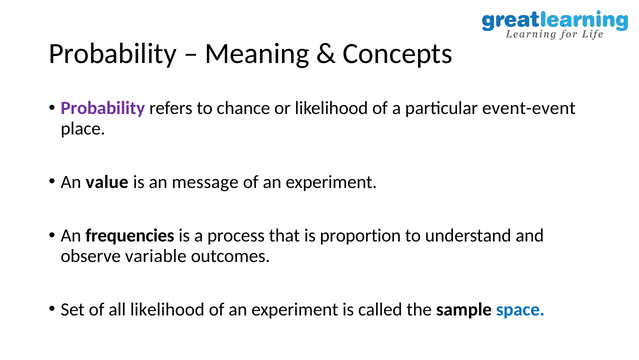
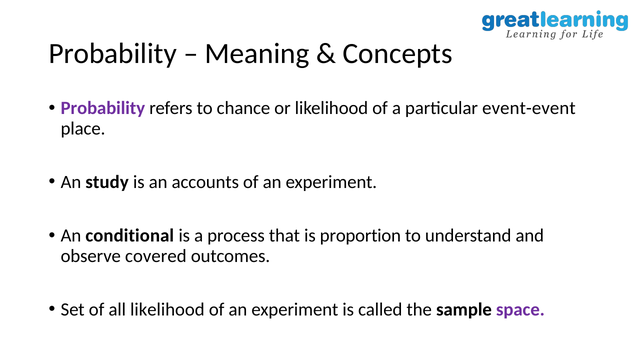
value: value -> study
message: message -> accounts
frequencies: frequencies -> conditional
variable: variable -> covered
space colour: blue -> purple
